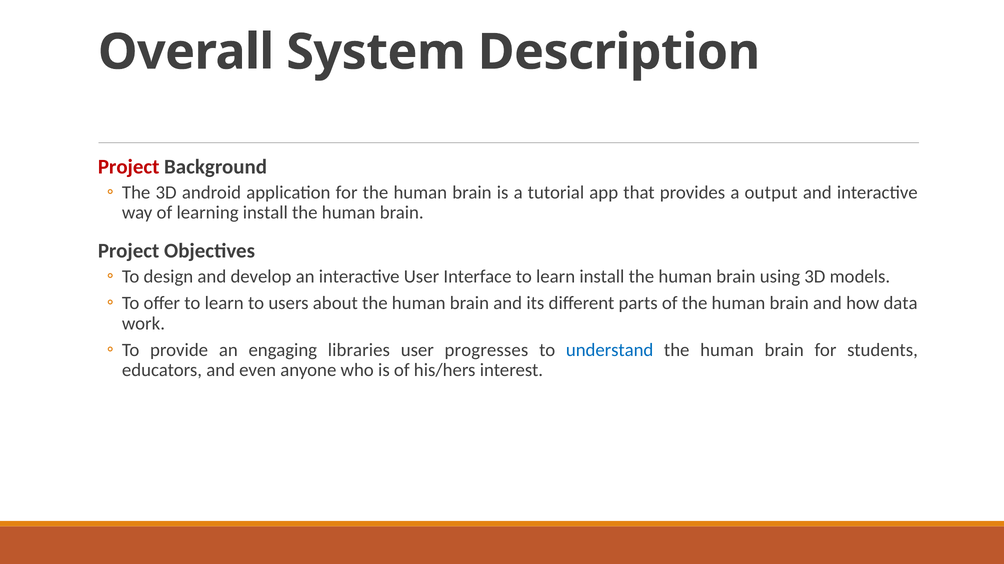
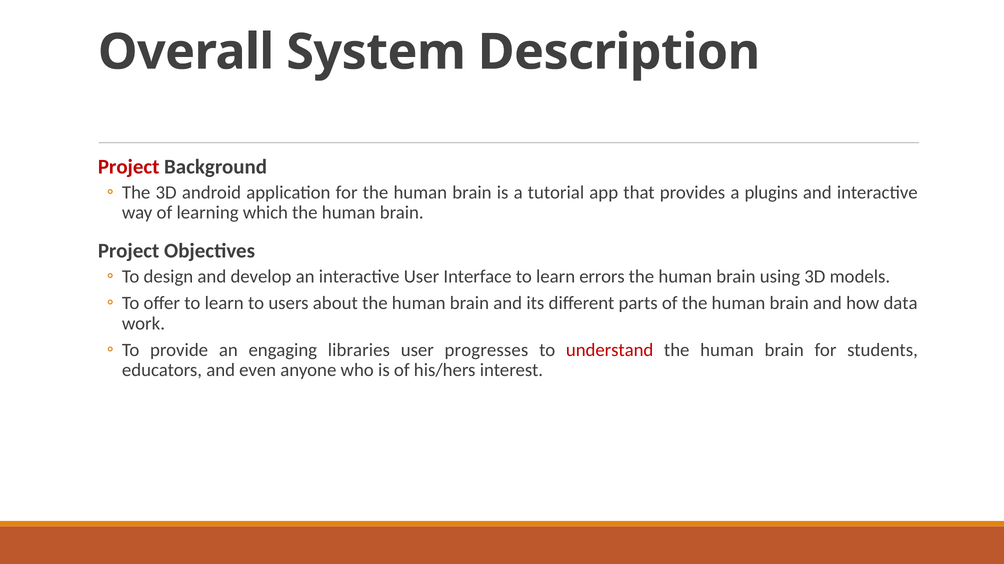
output: output -> plugins
learning install: install -> which
learn install: install -> errors
understand colour: blue -> red
